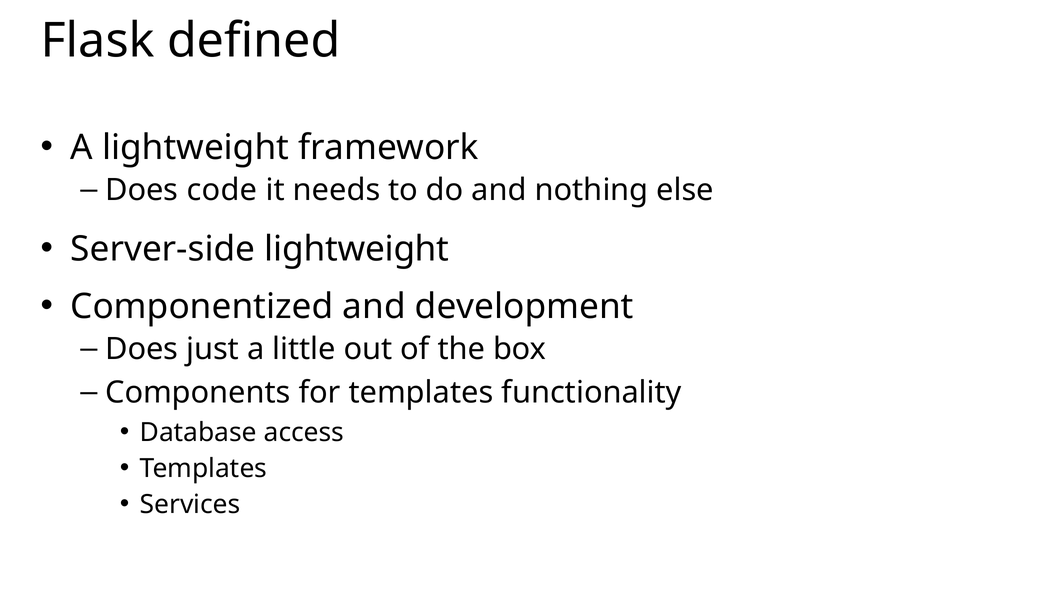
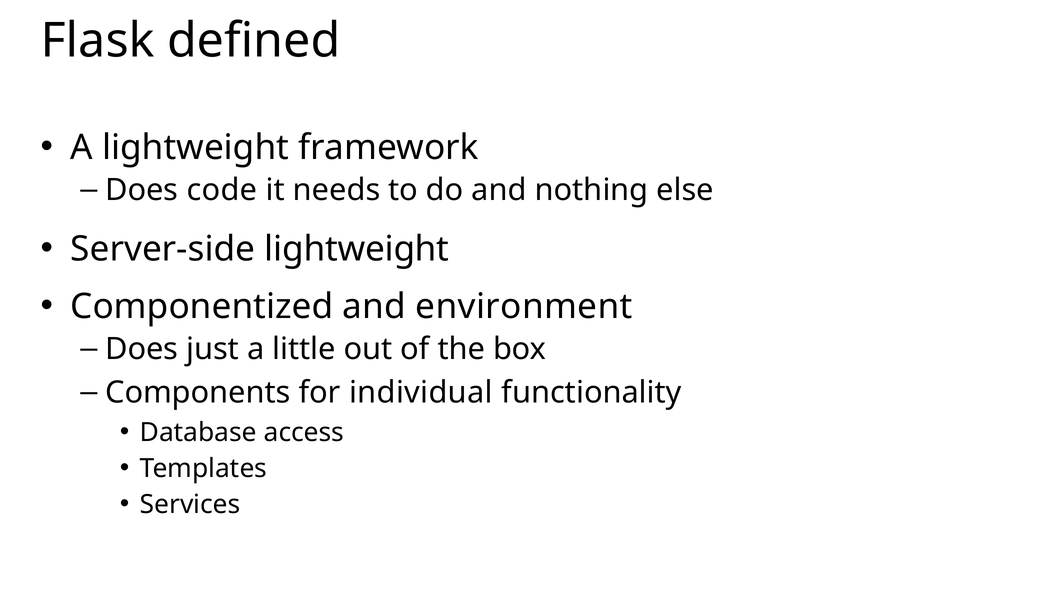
development: development -> environment
for templates: templates -> individual
